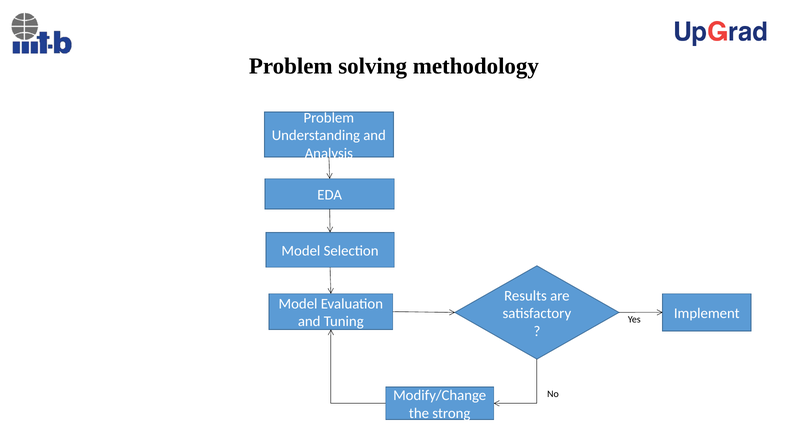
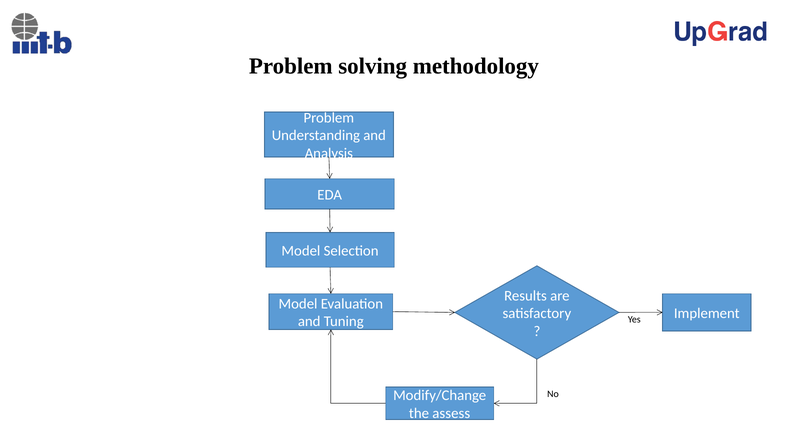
strong: strong -> assess
